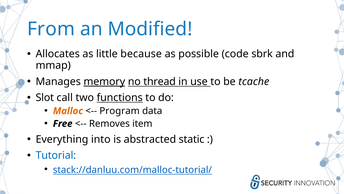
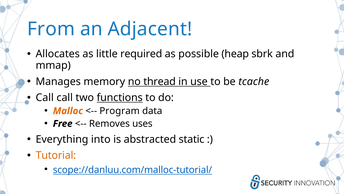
Modified: Modified -> Adjacent
because: because -> required
code: code -> heap
memory underline: present -> none
Slot at (45, 97): Slot -> Call
item: item -> uses
Tutorial colour: blue -> orange
stack://danluu.com/malloc-tutorial/: stack://danluu.com/malloc-tutorial/ -> scope://danluu.com/malloc-tutorial/
